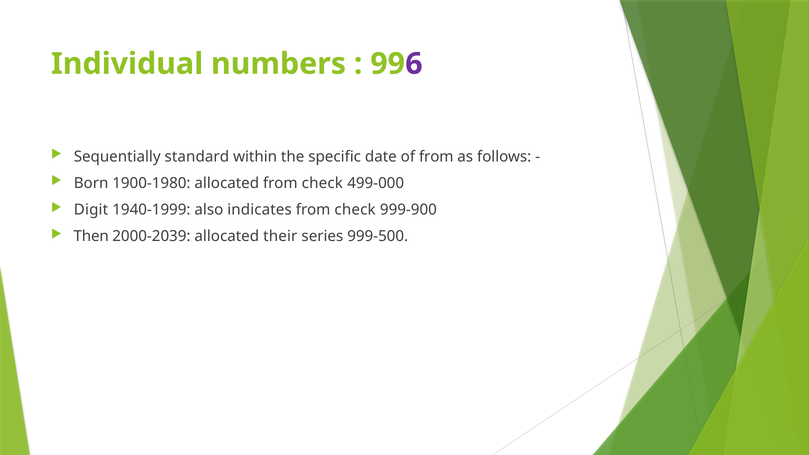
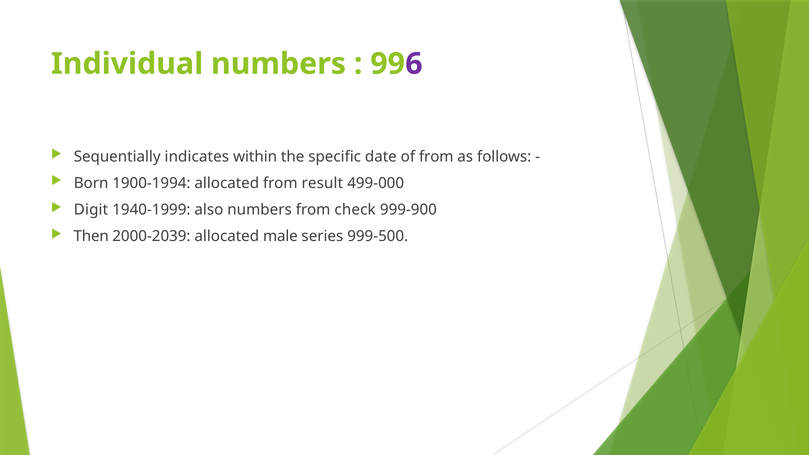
standard: standard -> indicates
1900-1980: 1900-1980 -> 1900-1994
allocated from check: check -> result
also indicates: indicates -> numbers
their: their -> male
